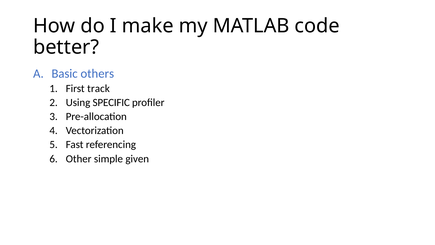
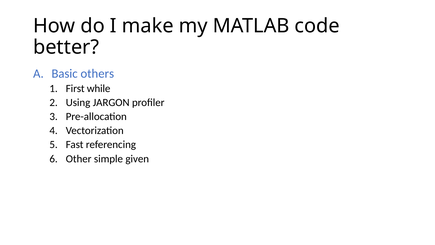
track: track -> while
SPECIFIC: SPECIFIC -> JARGON
